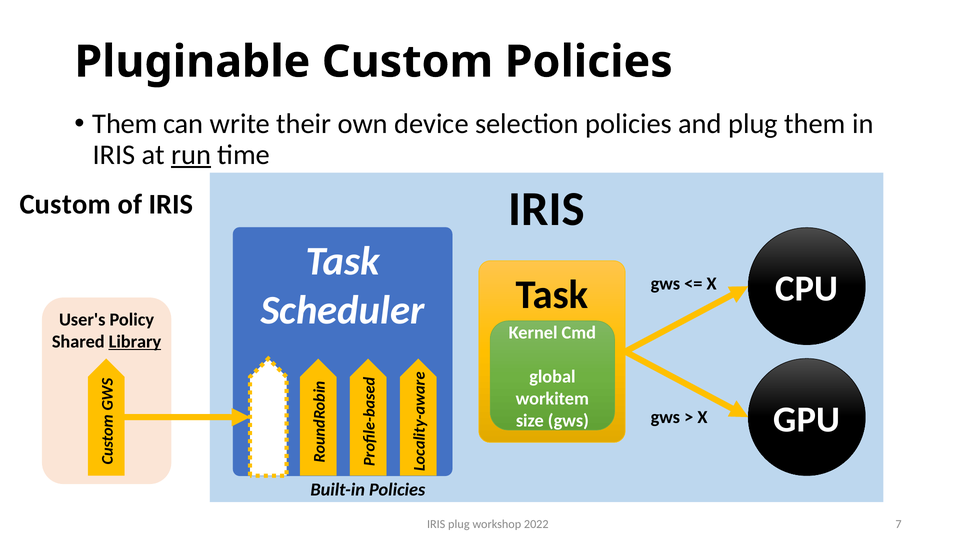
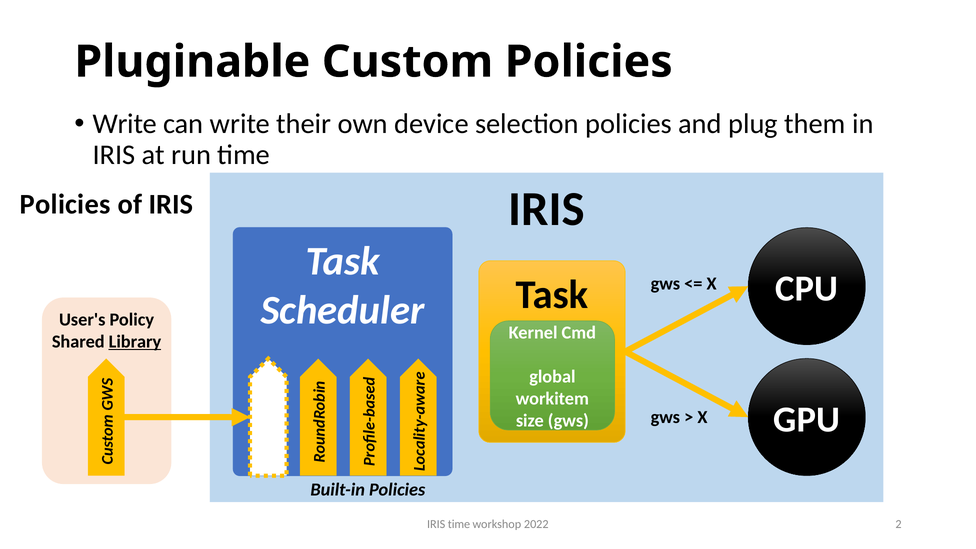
Them at (125, 124): Them -> Write
run underline: present -> none
Custom at (65, 205): Custom -> Policies
IRIS plug: plug -> time
7: 7 -> 2
